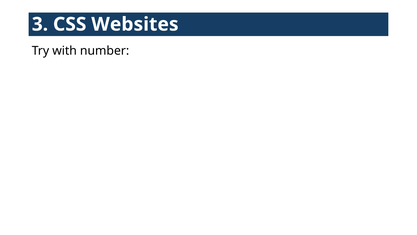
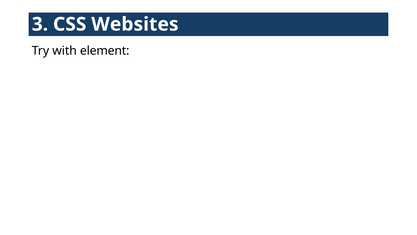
number: number -> element
